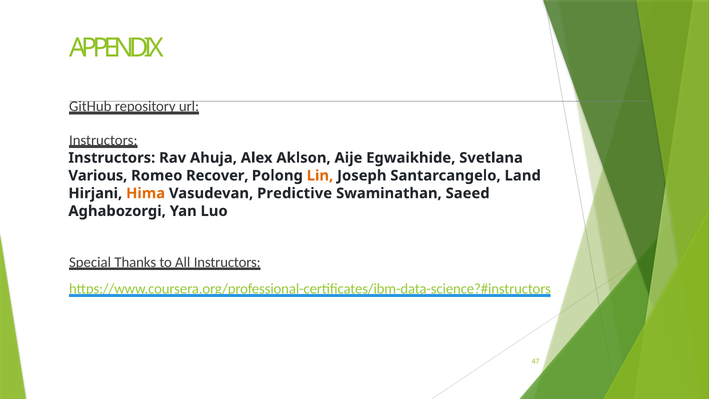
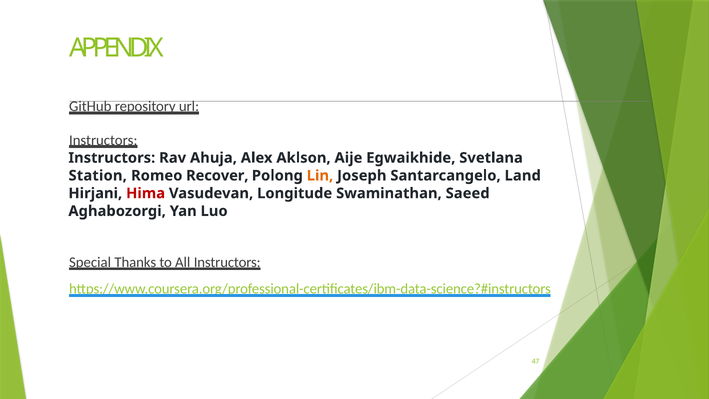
Various: Various -> Station
Hima colour: orange -> red
Predictive: Predictive -> Longitude
